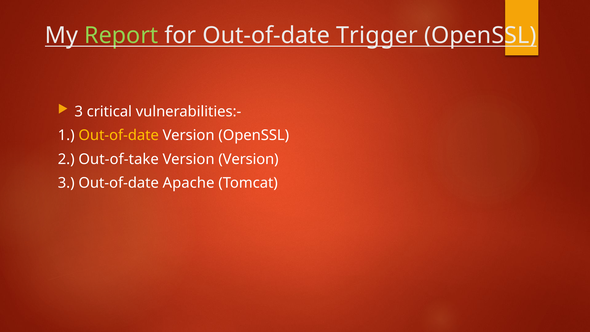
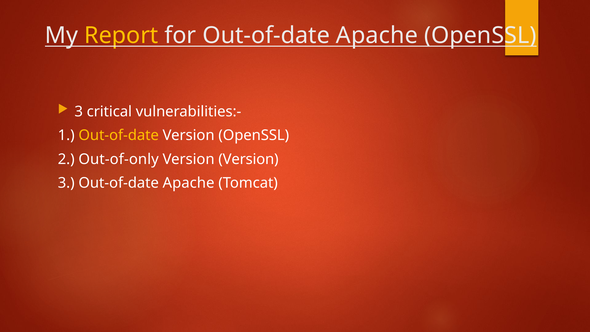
Report colour: light green -> yellow
for Out-of-date Trigger: Trigger -> Apache
Out-of-take: Out-of-take -> Out-of-only
